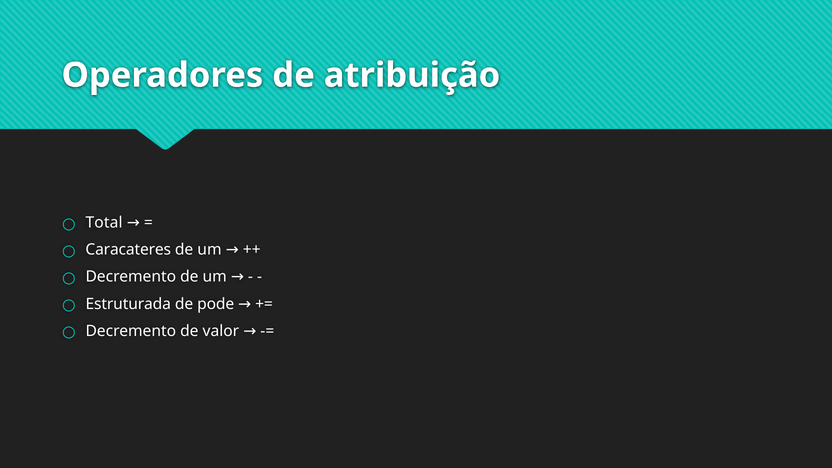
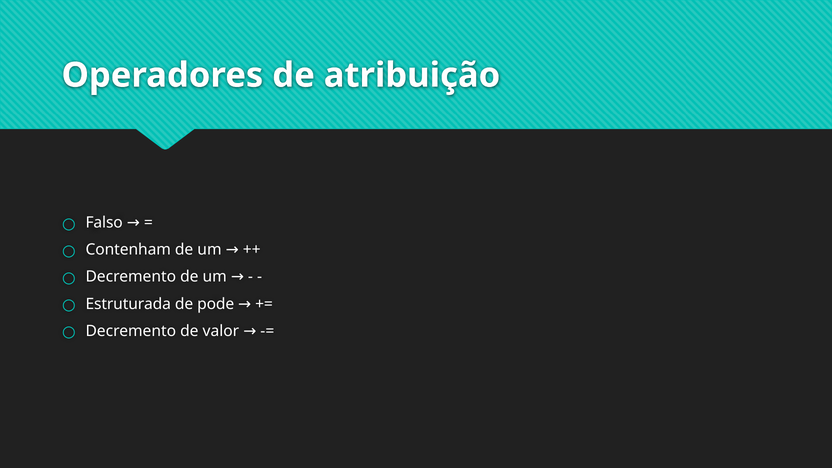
Total: Total -> Falso
Caracateres: Caracateres -> Contenham
